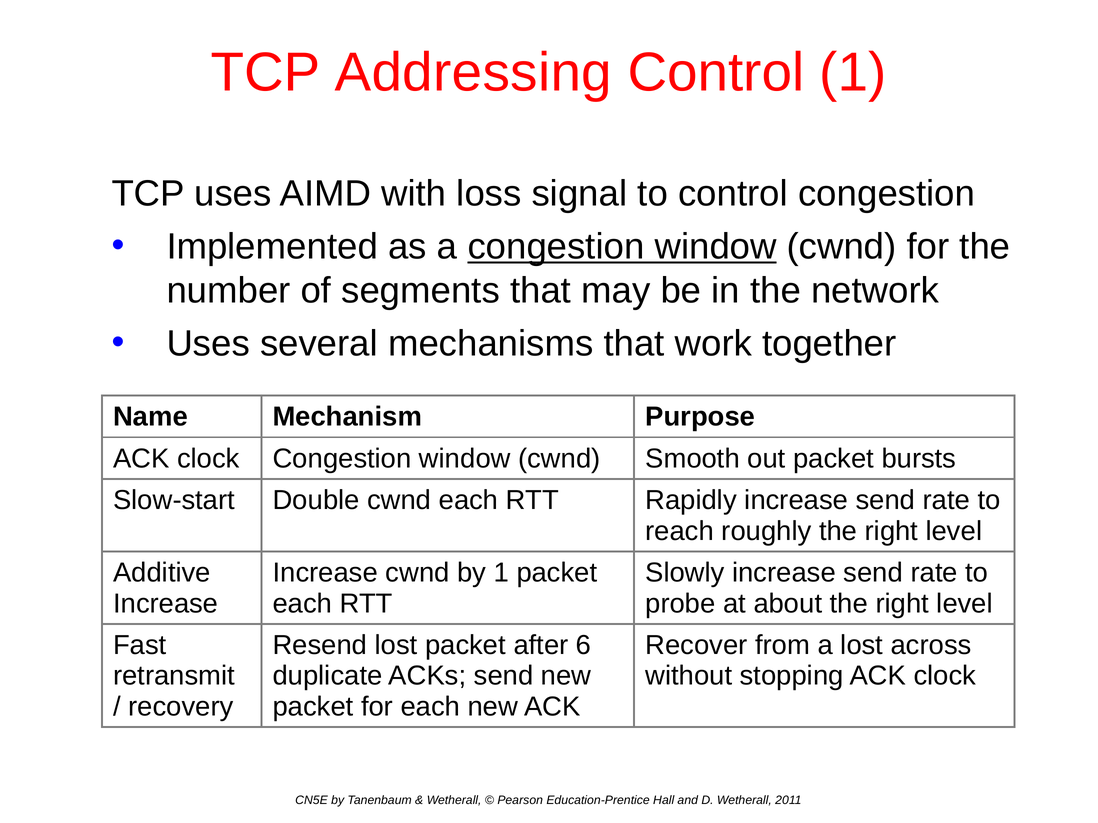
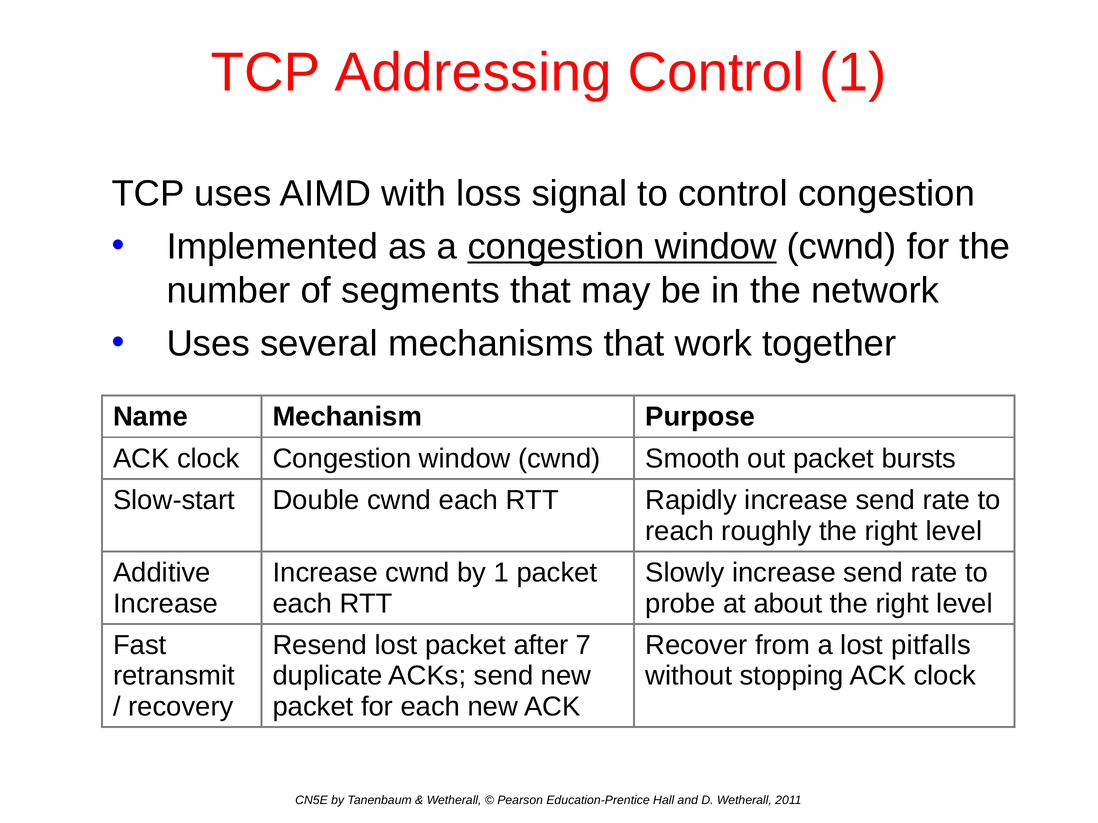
6: 6 -> 7
across: across -> pitfalls
